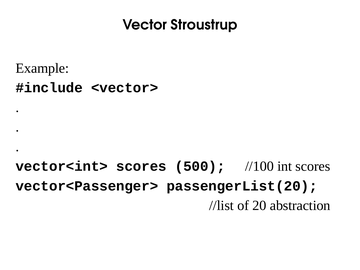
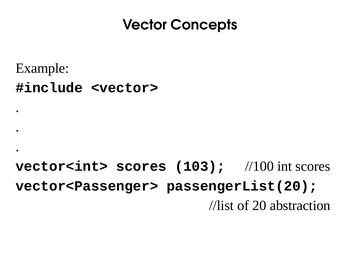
Stroustrup: Stroustrup -> Concepts
500: 500 -> 103
